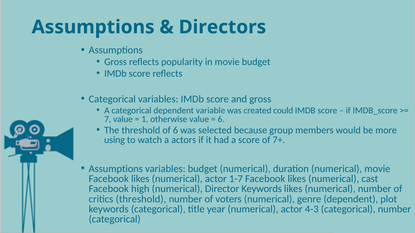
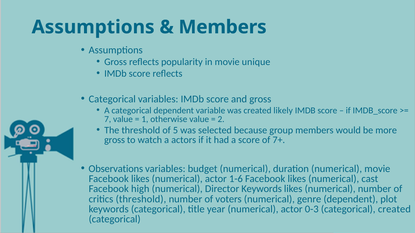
Directors at (222, 27): Directors -> Members
movie budget: budget -> unique
could: could -> likely
6 at (221, 119): 6 -> 2
of 6: 6 -> 5
using at (115, 140): using -> gross
Assumptions at (116, 169): Assumptions -> Observations
1-7: 1-7 -> 1-6
4-3: 4-3 -> 0-3
categorical number: number -> created
